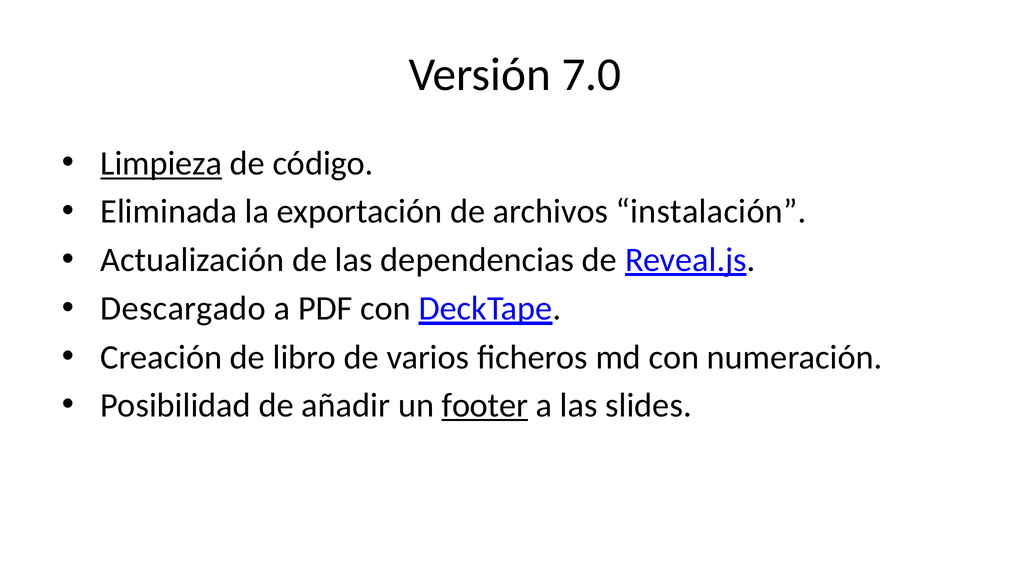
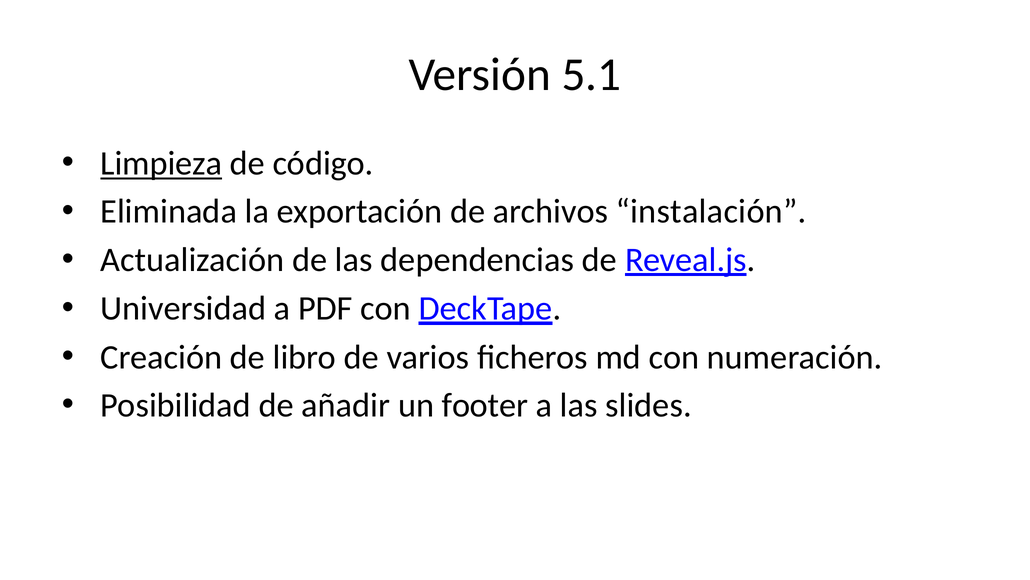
7.0: 7.0 -> 5.1
Descargado: Descargado -> Universidad
footer underline: present -> none
